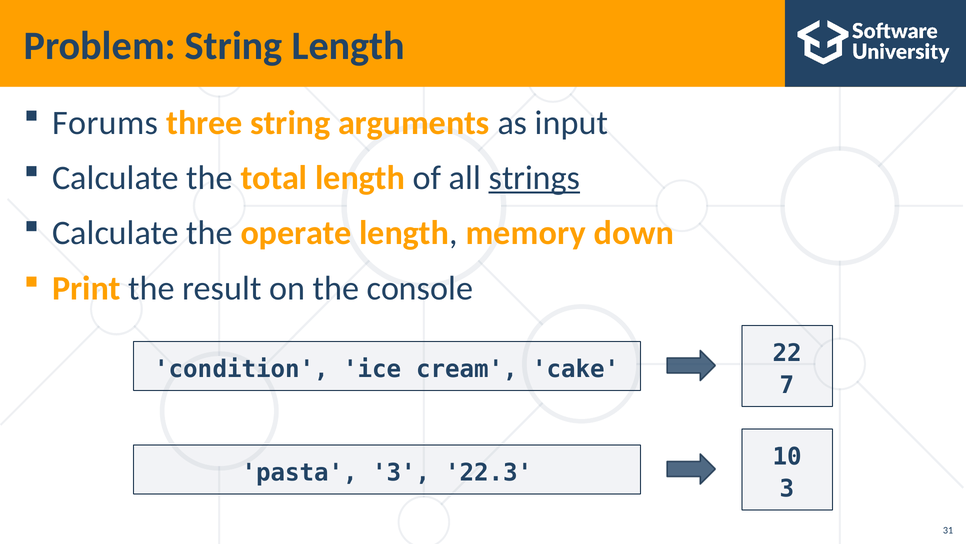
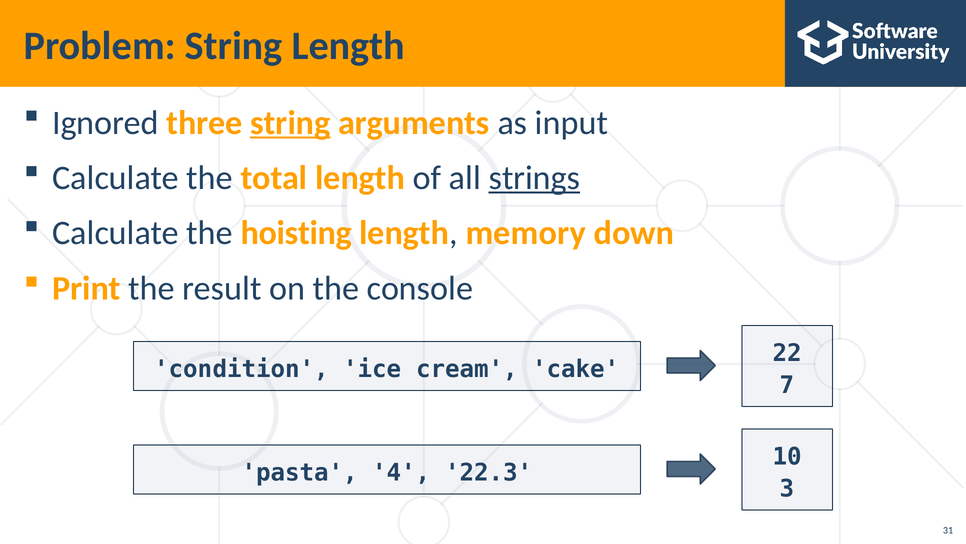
Forums: Forums -> Ignored
string at (290, 123) underline: none -> present
operate: operate -> hoisting
pasta 3: 3 -> 4
